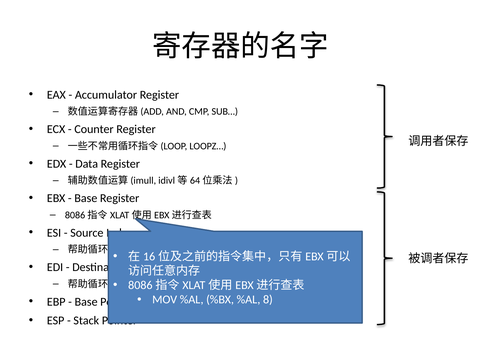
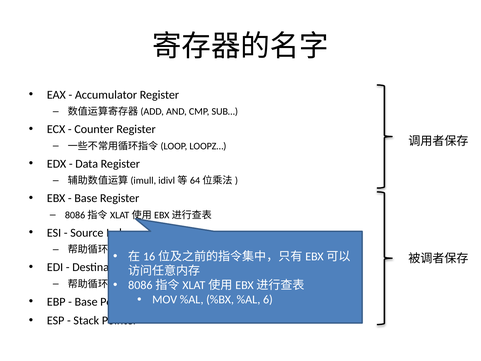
8: 8 -> 6
